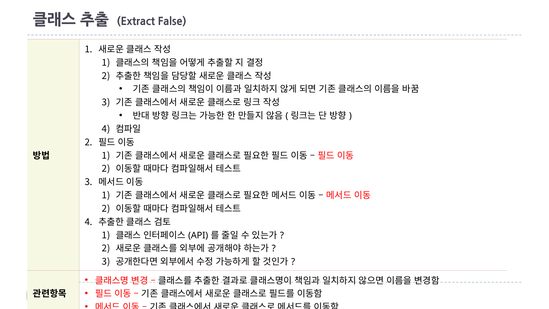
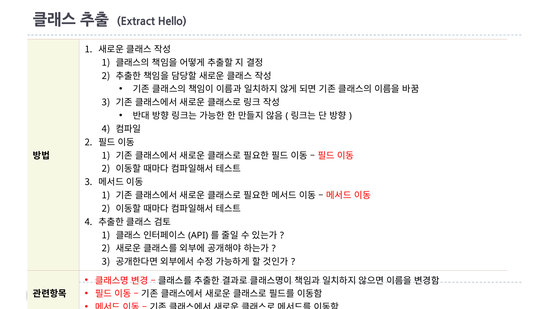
False: False -> Hello
